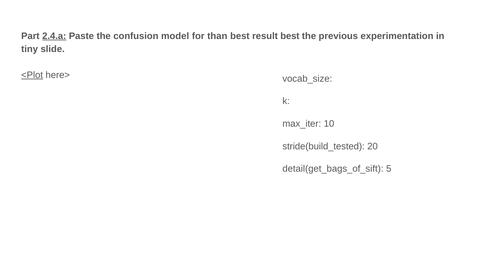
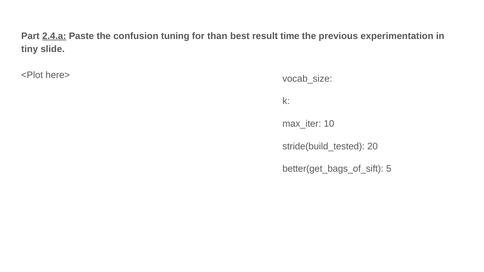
model: model -> tuning
result best: best -> time
<Plot underline: present -> none
detail(get_bags_of_sift: detail(get_bags_of_sift -> better(get_bags_of_sift
